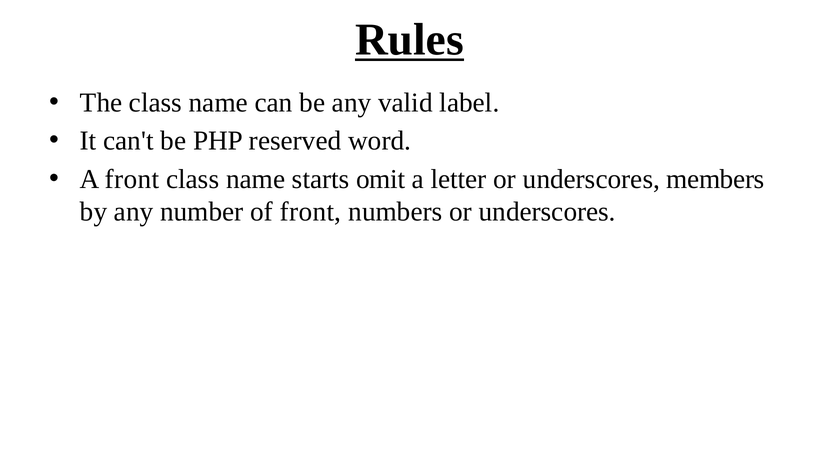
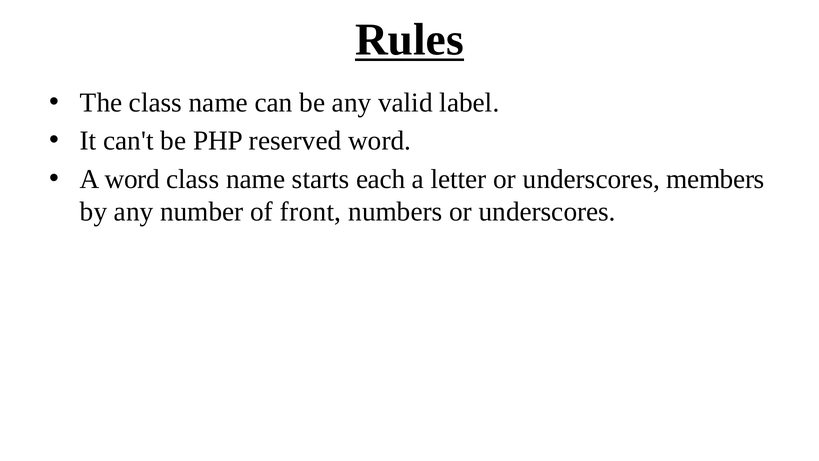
A front: front -> word
omit: omit -> each
